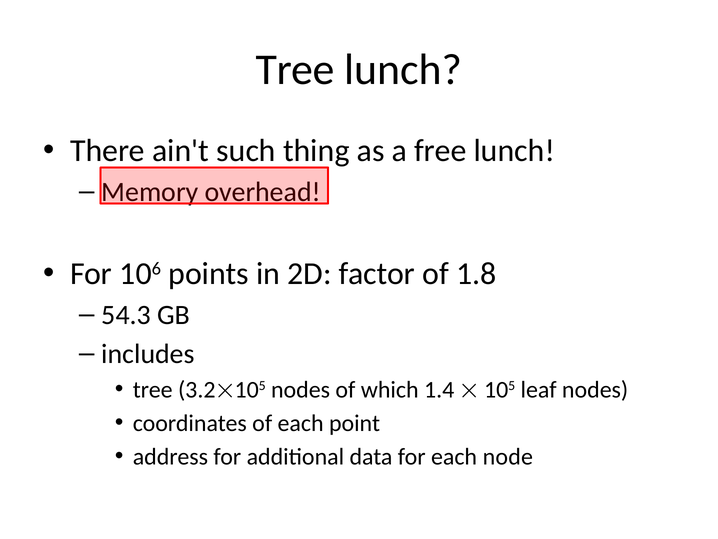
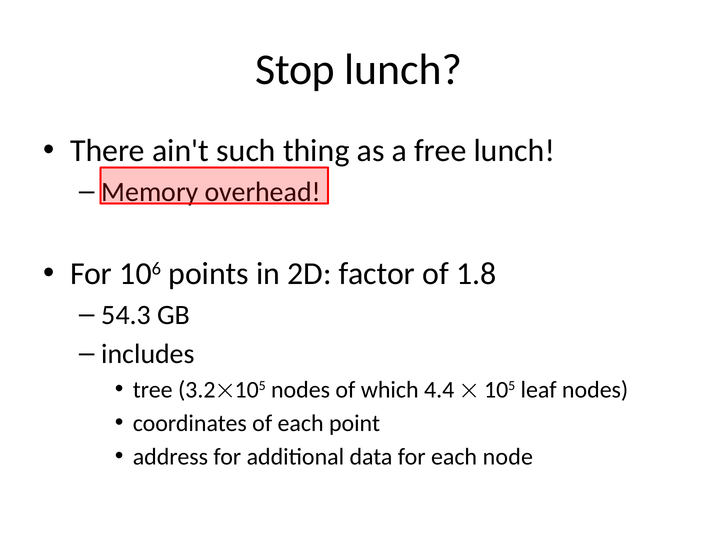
Tree at (295, 70): Tree -> Stop
1.4: 1.4 -> 4.4
